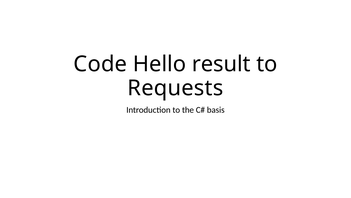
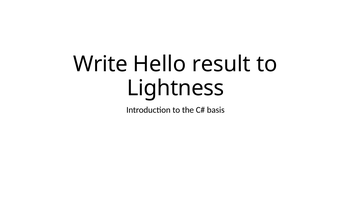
Code: Code -> Write
Requests: Requests -> Lightness
